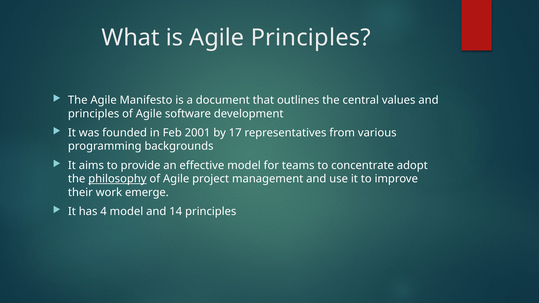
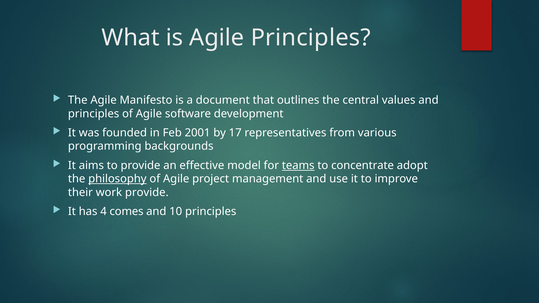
teams underline: none -> present
work emerge: emerge -> provide
4 model: model -> comes
14: 14 -> 10
